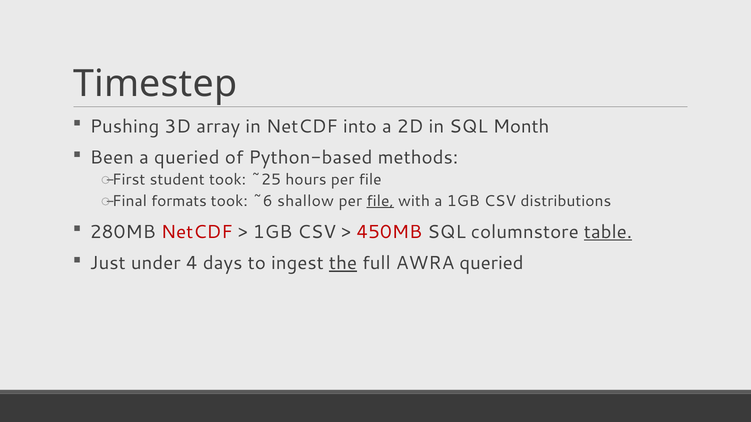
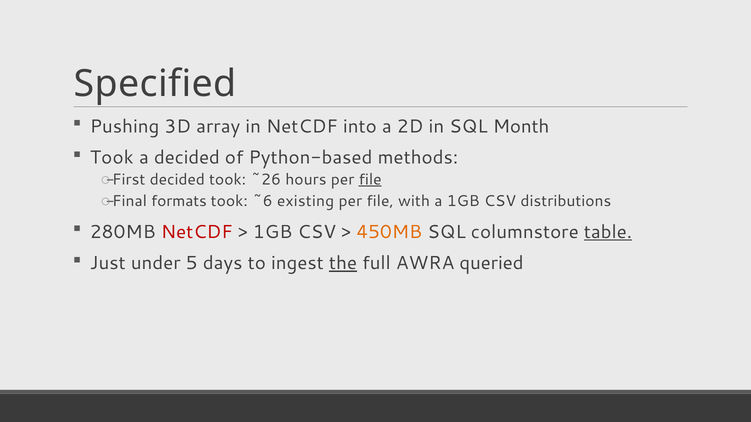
Timestep: Timestep -> Specified
Been at (112, 158): Been -> Took
a queried: queried -> decided
First student: student -> decided
~25: ~25 -> ~26
file at (370, 180) underline: none -> present
shallow: shallow -> existing
file at (380, 201) underline: present -> none
450MB colour: red -> orange
4: 4 -> 5
